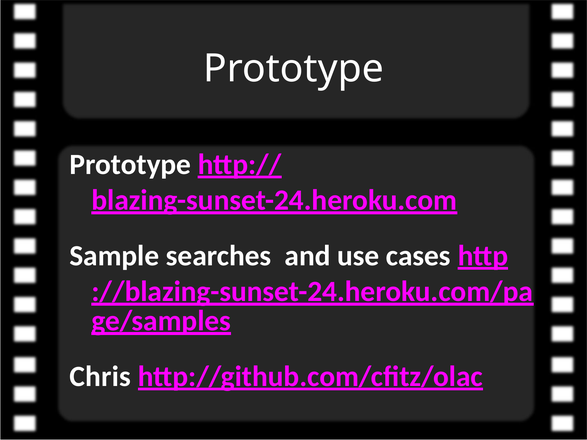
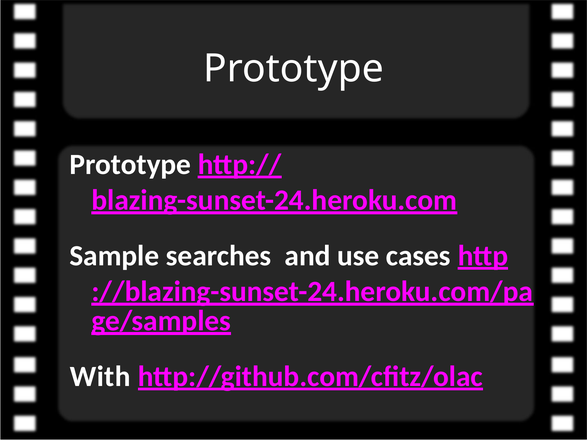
Chris: Chris -> With
